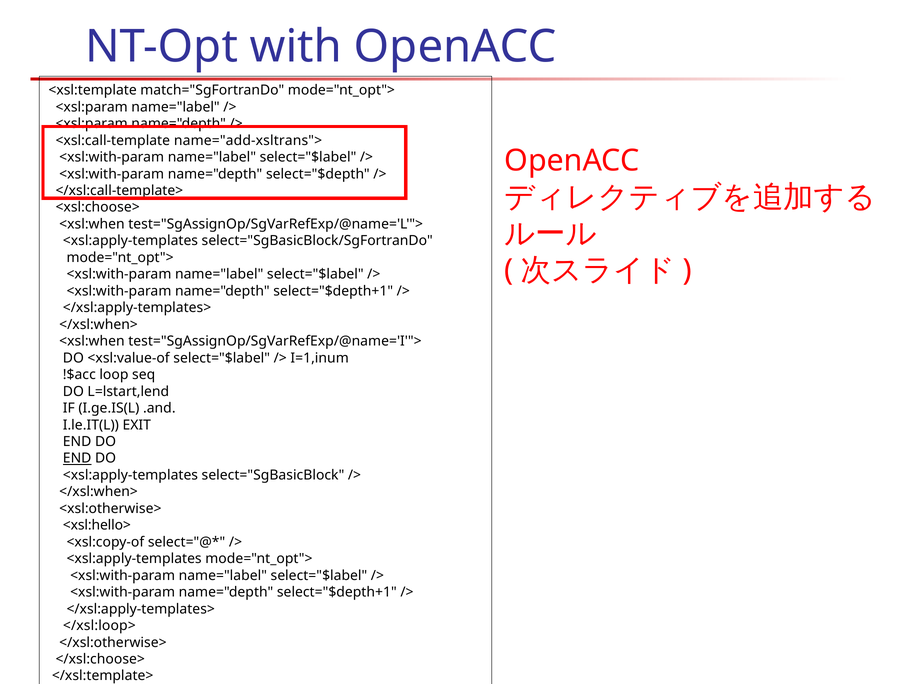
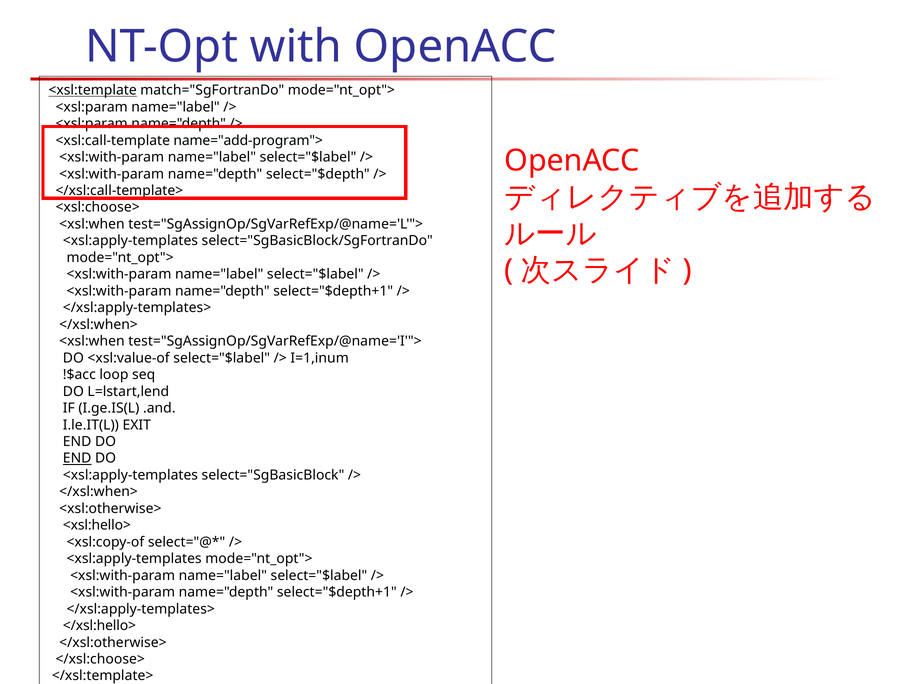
<xsl:template underline: none -> present
name="add-xsltrans">: name="add-xsltrans"> -> name="add-program">
</xsl:loop>: </xsl:loop> -> </xsl:hello>
